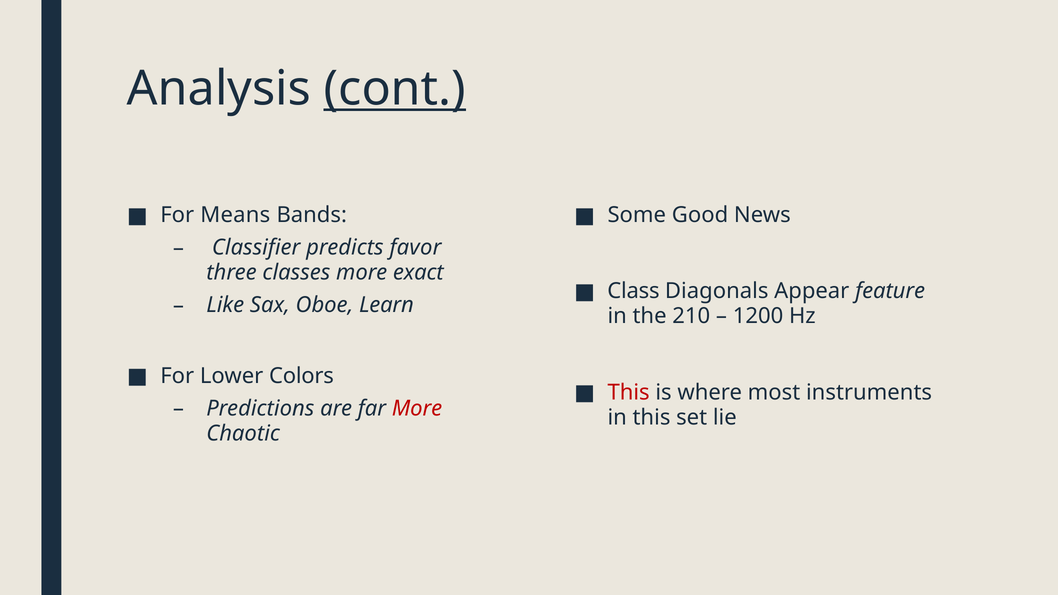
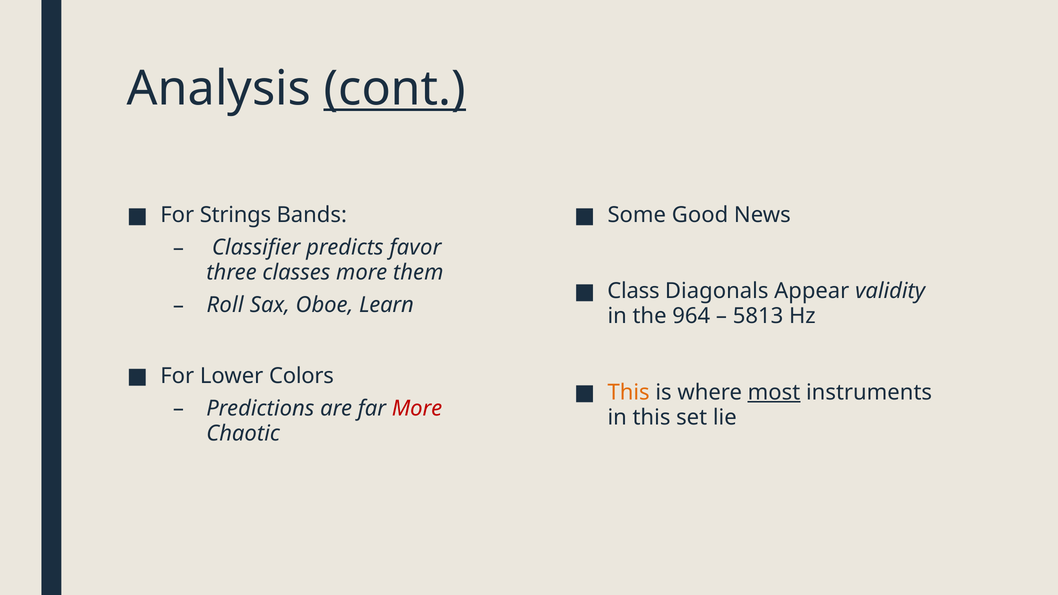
Means: Means -> Strings
exact: exact -> them
feature: feature -> validity
Like: Like -> Roll
210: 210 -> 964
1200: 1200 -> 5813
This at (629, 392) colour: red -> orange
most underline: none -> present
